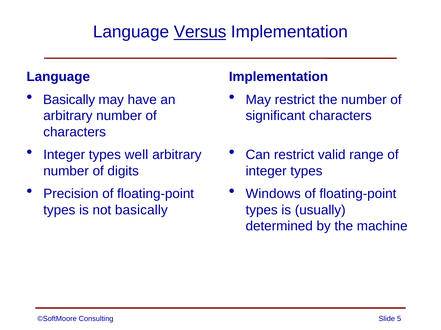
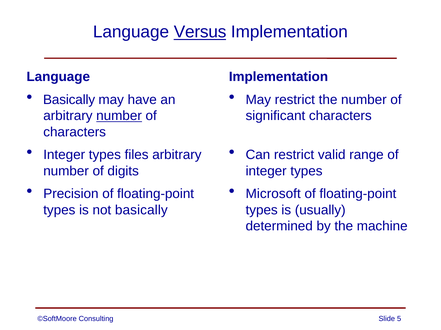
number at (119, 116) underline: none -> present
well: well -> files
Windows: Windows -> Microsoft
